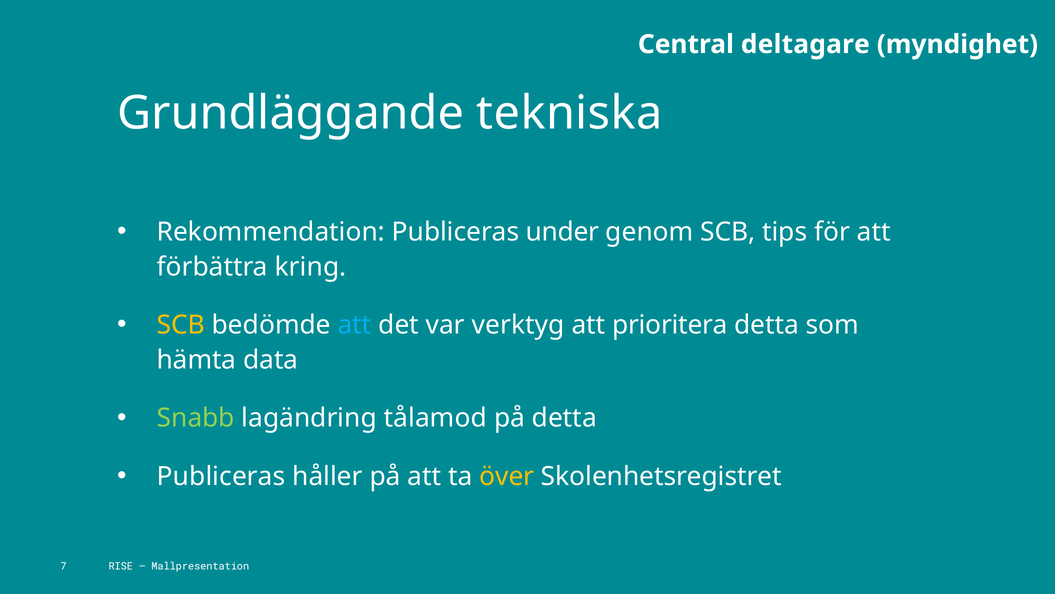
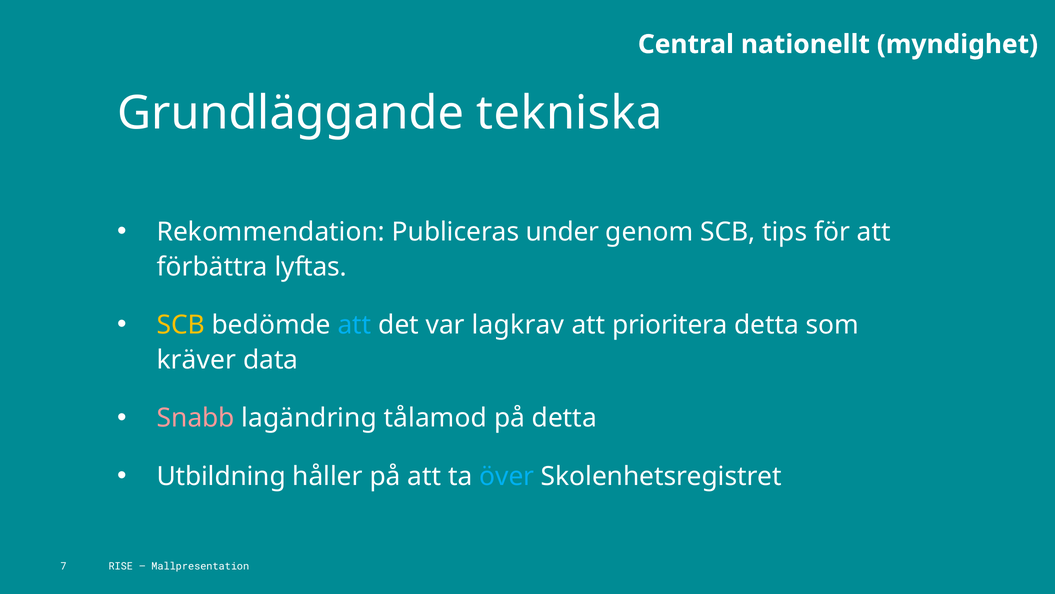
deltagare: deltagare -> nationellt
kring: kring -> lyftas
verktyg: verktyg -> lagkrav
hämta: hämta -> kräver
Snabb colour: light green -> pink
Publiceras at (221, 476): Publiceras -> Utbildning
över colour: yellow -> light blue
